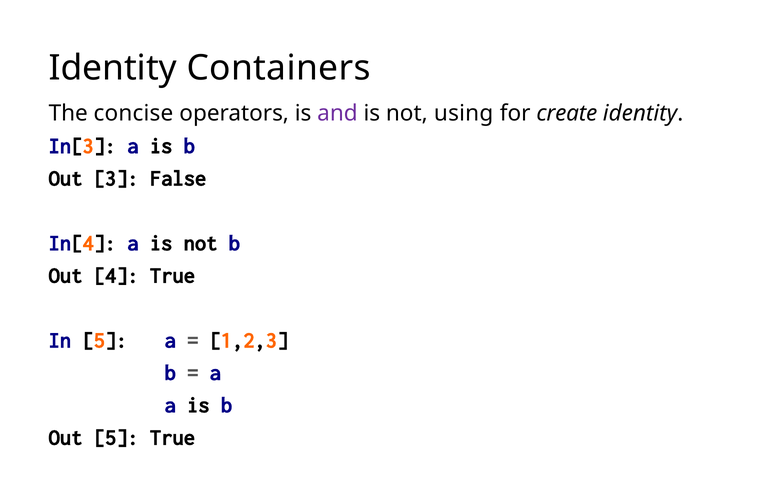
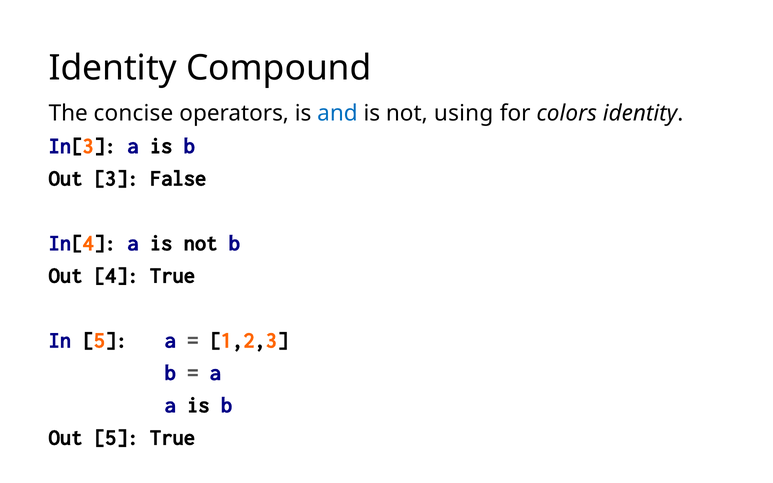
Containers: Containers -> Compound
and colour: purple -> blue
create: create -> colors
